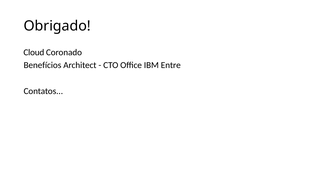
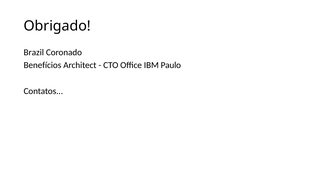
Cloud: Cloud -> Brazil
Entre: Entre -> Paulo
